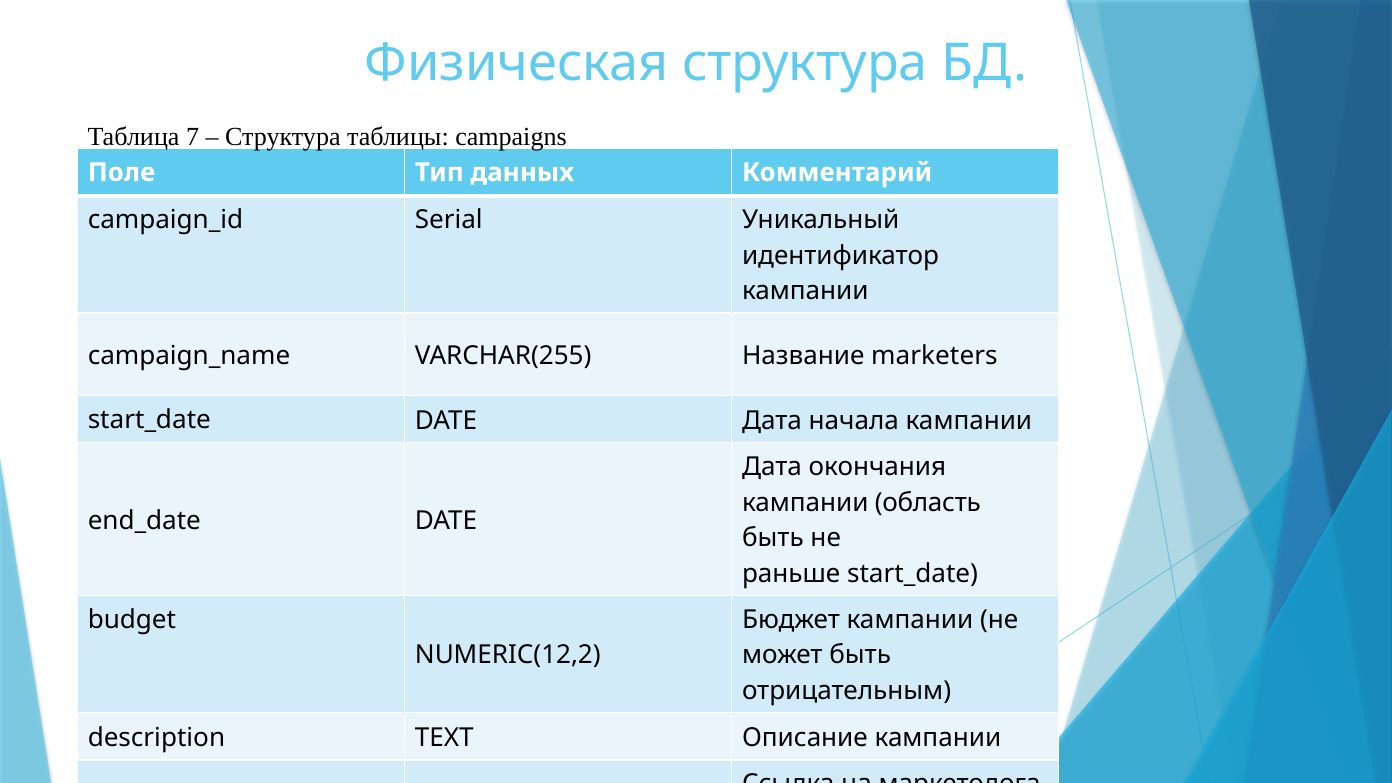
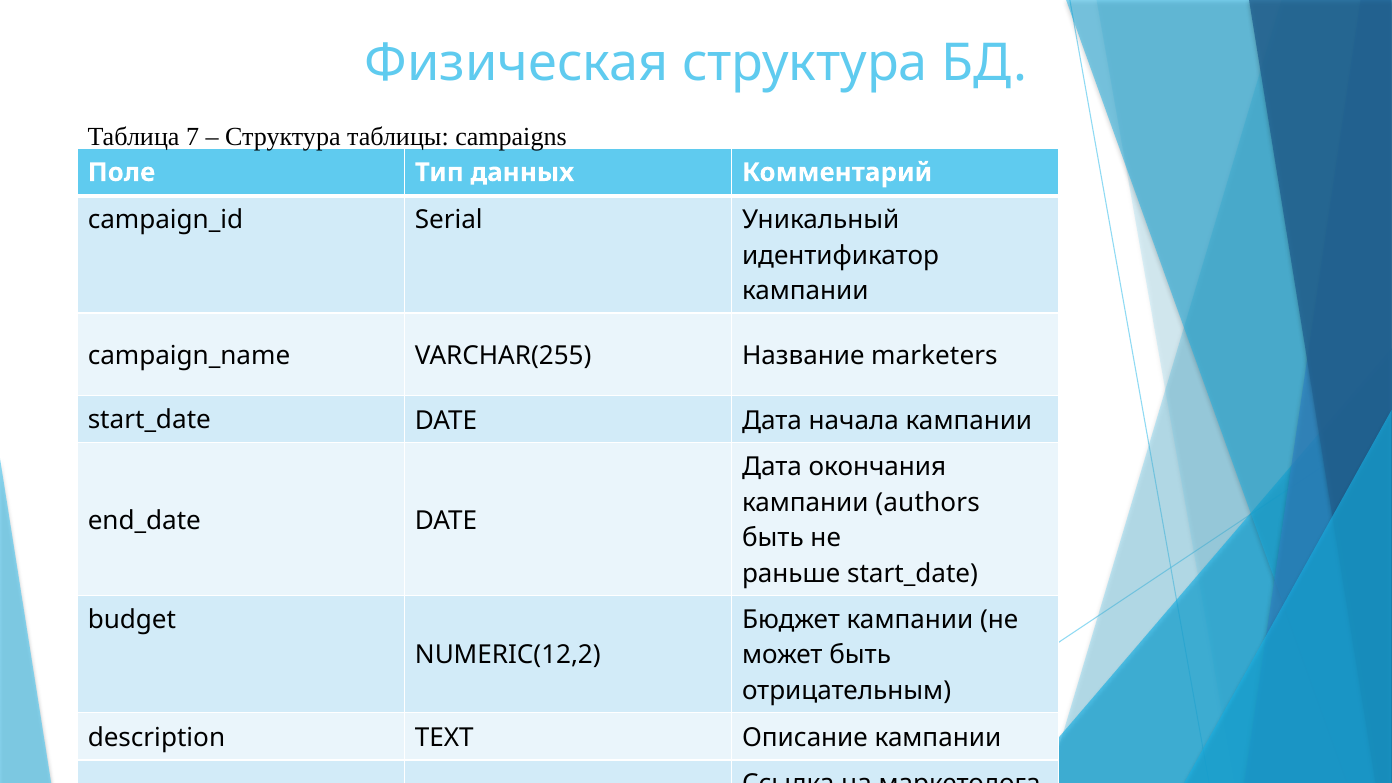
область: область -> authors
